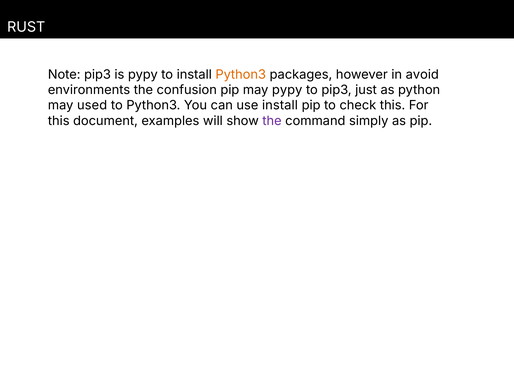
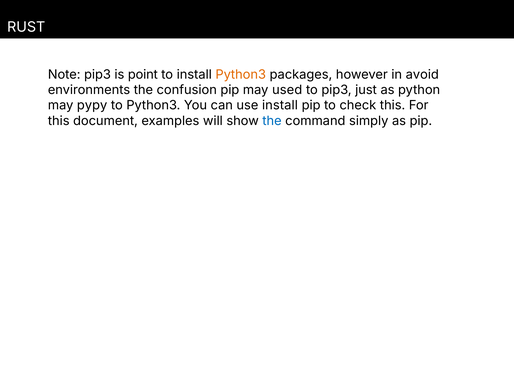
is pypy: pypy -> point
may pypy: pypy -> used
used: used -> pypy
the at (272, 121) colour: purple -> blue
